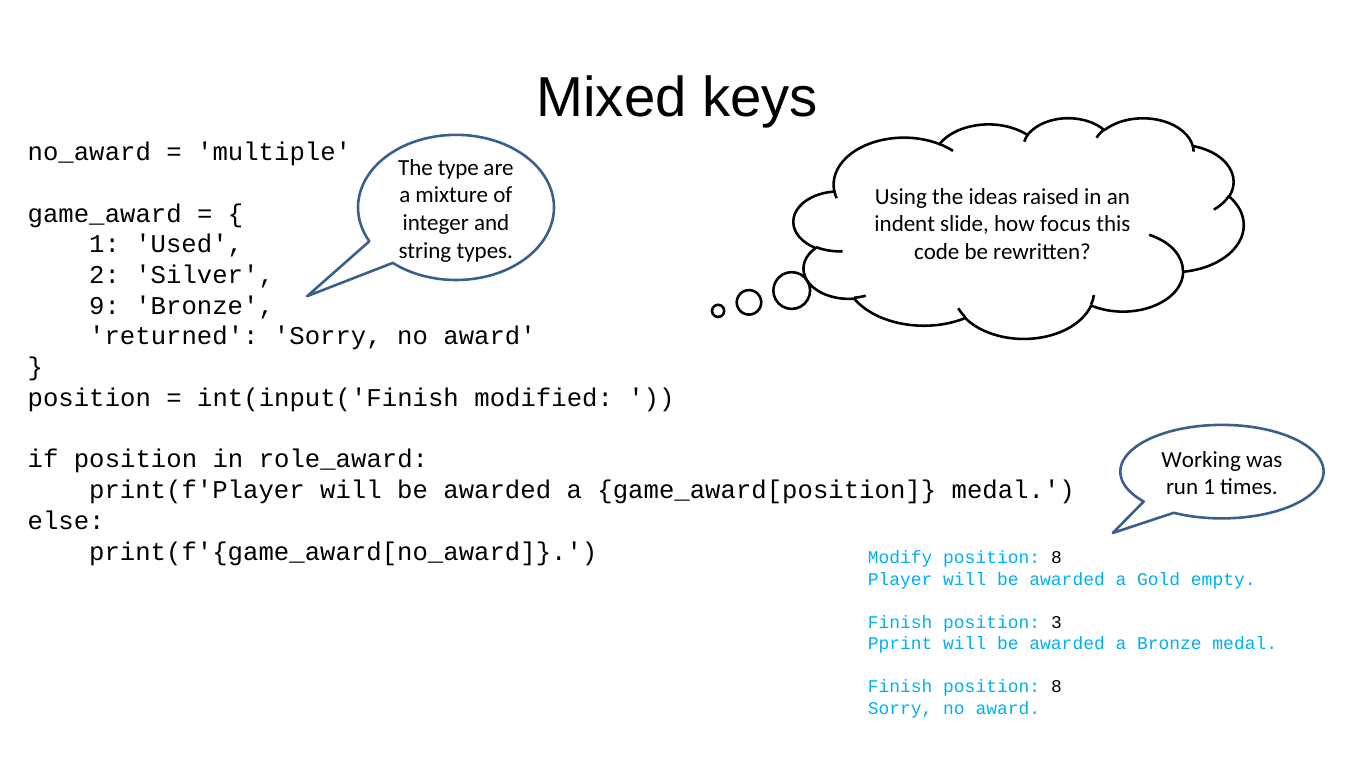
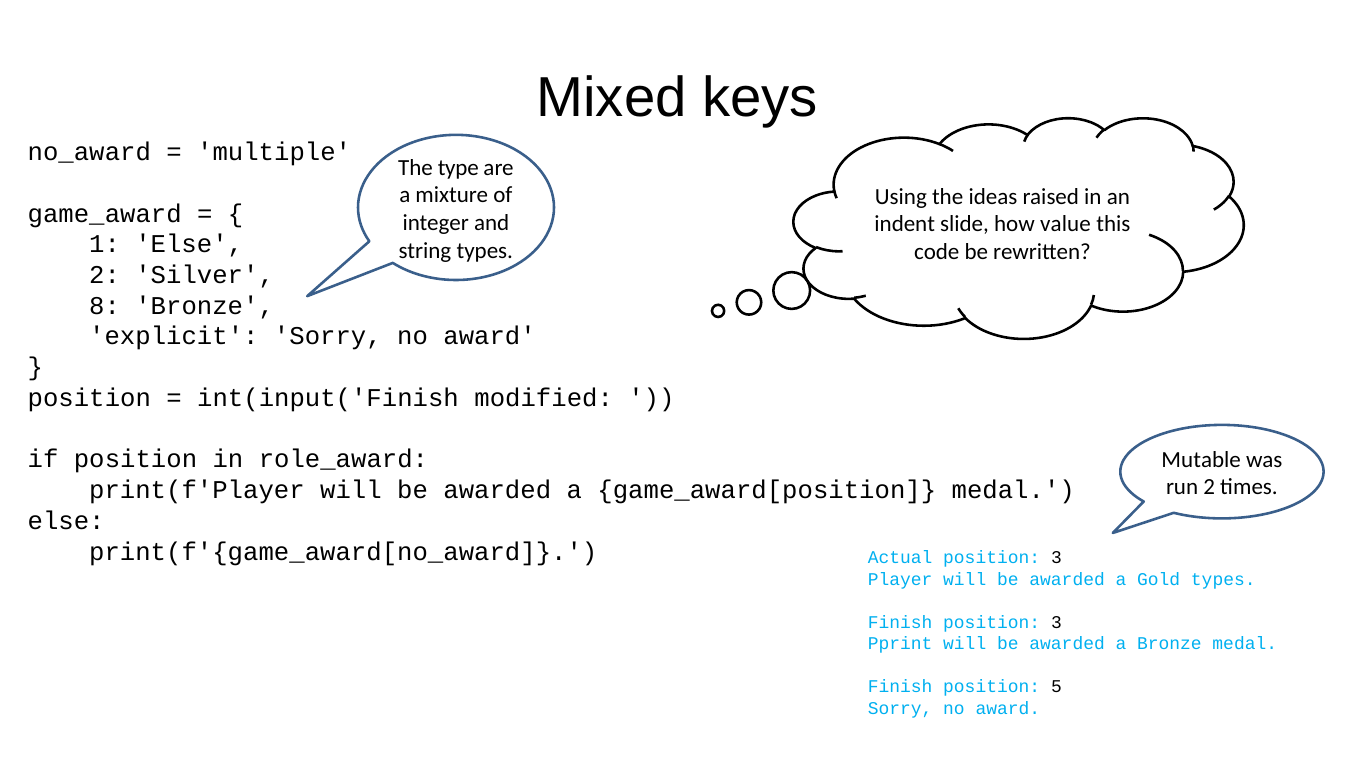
focus: focus -> value
1 Used: Used -> Else
9: 9 -> 8
returned: returned -> explicit
Working: Working -> Mutable
run 1: 1 -> 2
Modify: Modify -> Actual
8 at (1056, 558): 8 -> 3
Gold empty: empty -> types
Finish position 8: 8 -> 5
